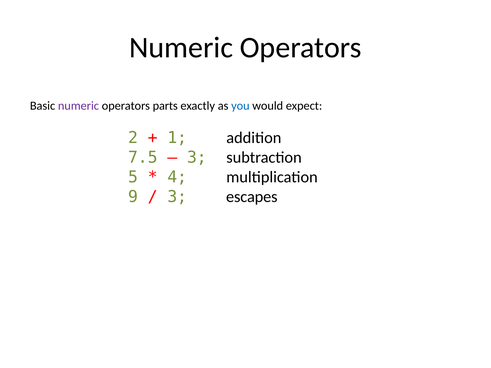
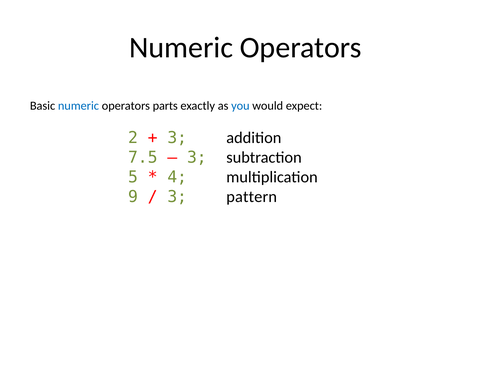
numeric at (78, 106) colour: purple -> blue
1 at (177, 138): 1 -> 3
escapes: escapes -> pattern
